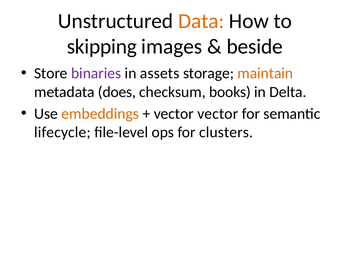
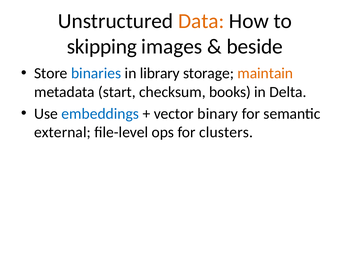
binaries colour: purple -> blue
assets: assets -> library
does: does -> start
embeddings colour: orange -> blue
vector vector: vector -> binary
lifecycle: lifecycle -> external
